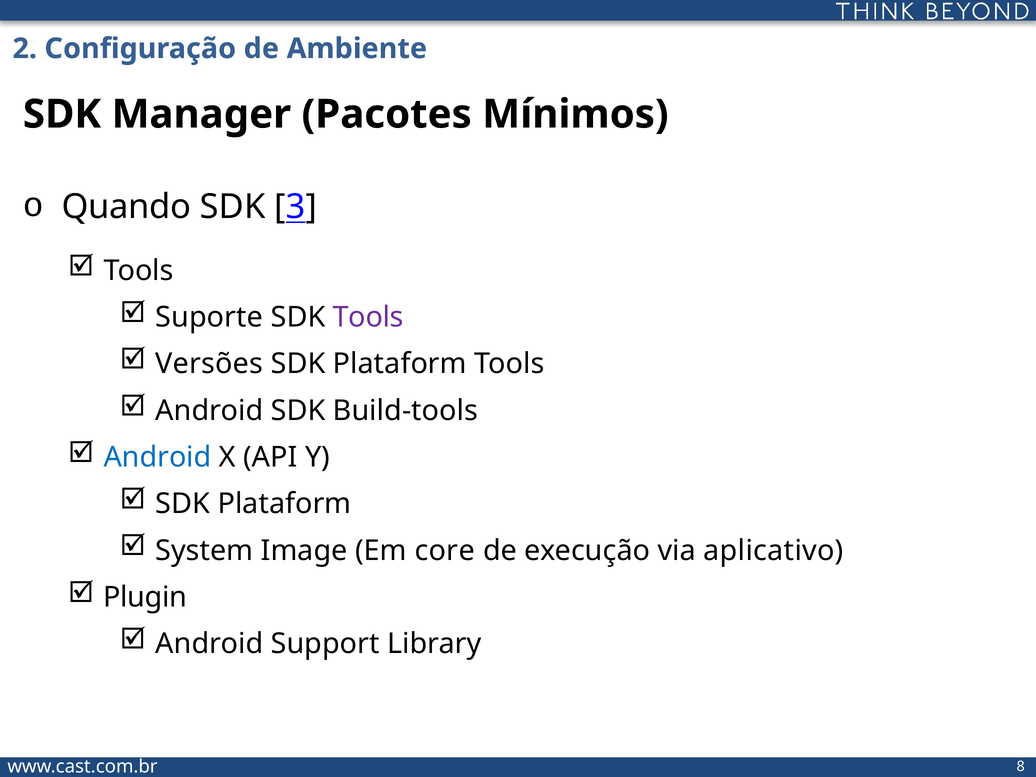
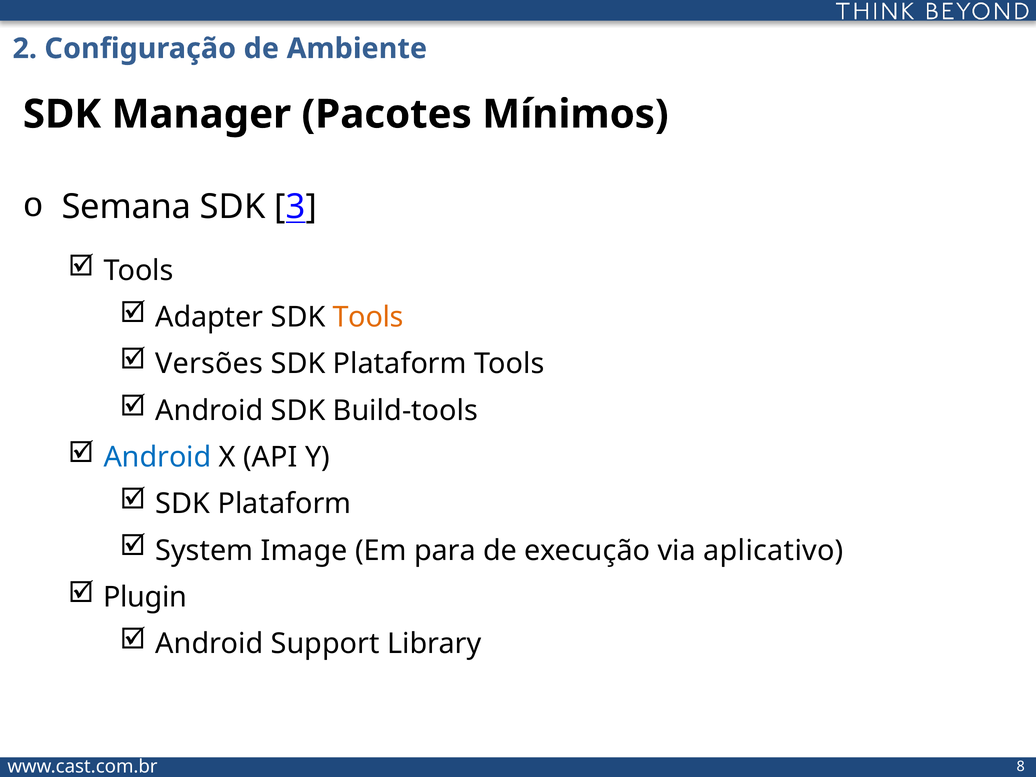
Quando: Quando -> Semana
Suporte: Suporte -> Adapter
Tools at (368, 317) colour: purple -> orange
core: core -> para
